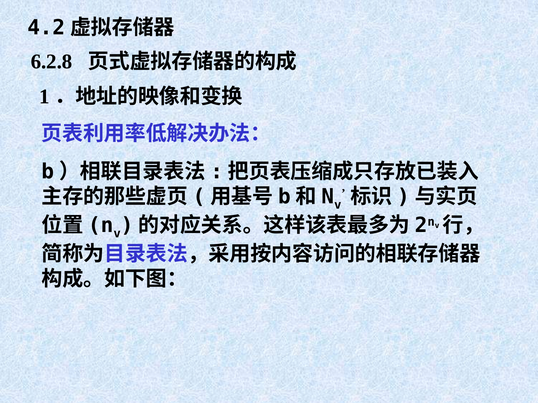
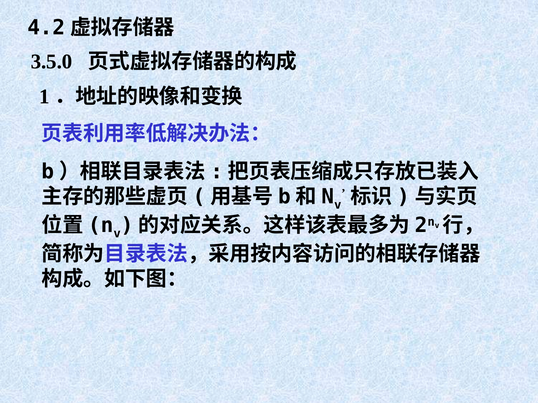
6.2.8: 6.2.8 -> 3.5.0
